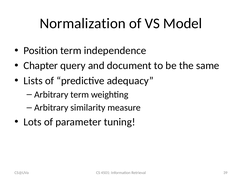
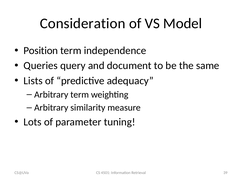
Normalization: Normalization -> Consideration
Chapter: Chapter -> Queries
